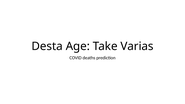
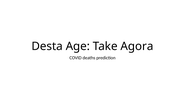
Varias: Varias -> Agora
